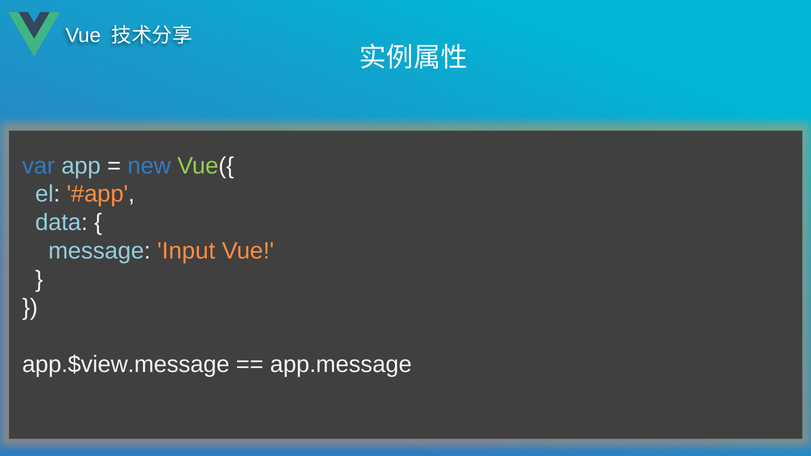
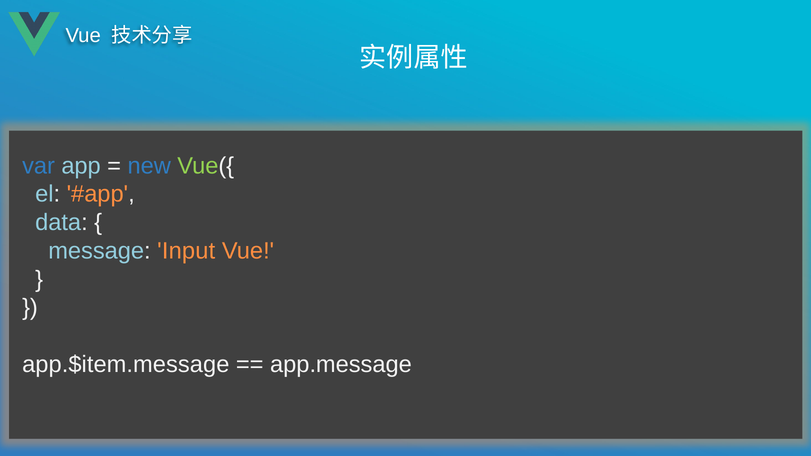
app.$view.message: app.$view.message -> app.$item.message
